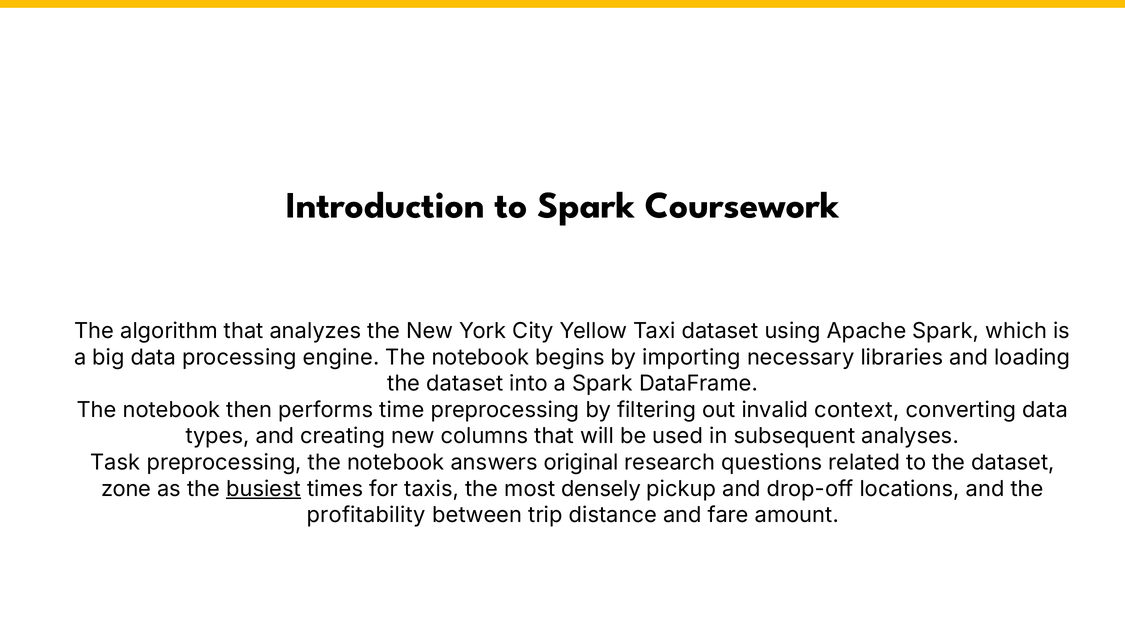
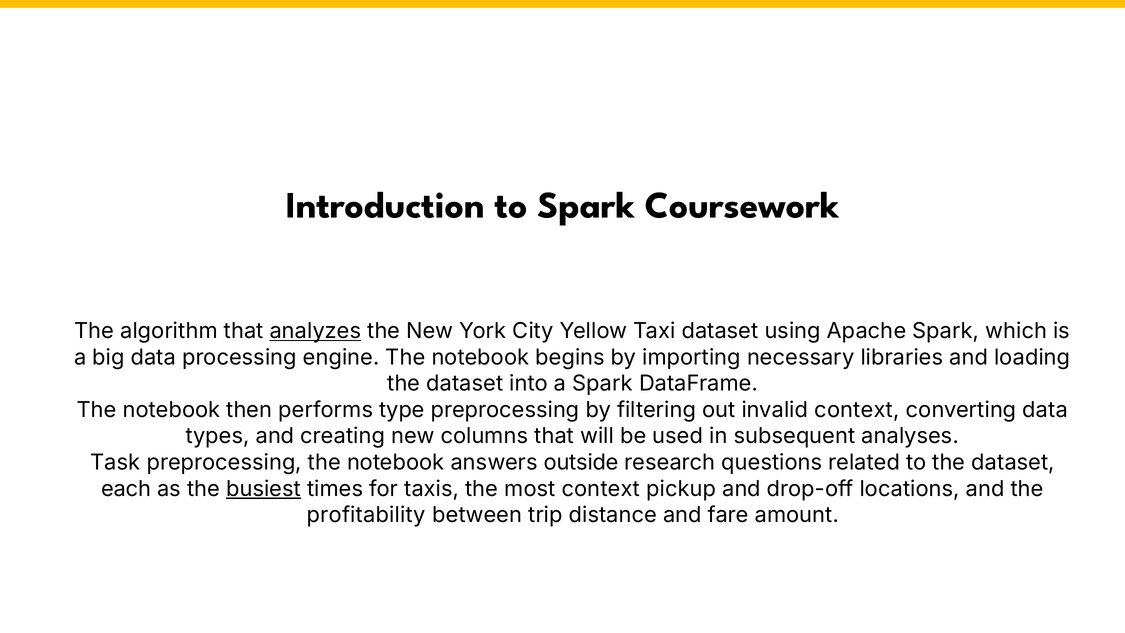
analyzes underline: none -> present
time: time -> type
original: original -> outside
zone: zone -> each
most densely: densely -> context
